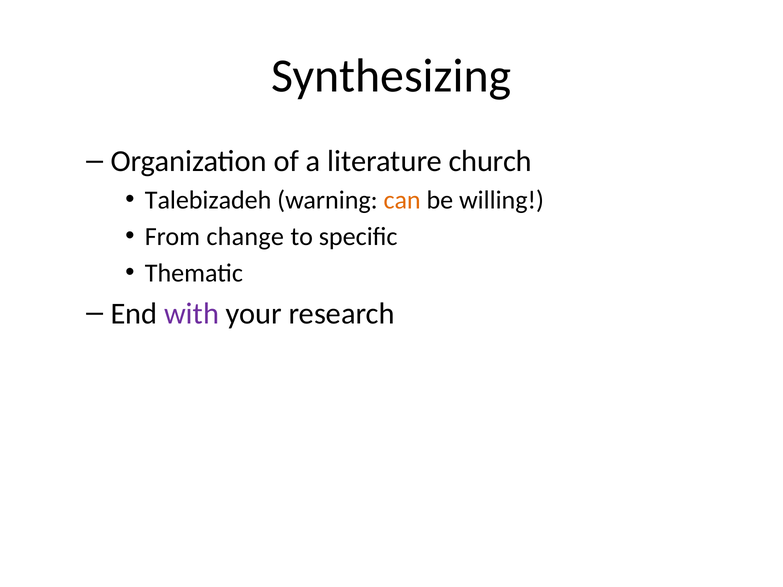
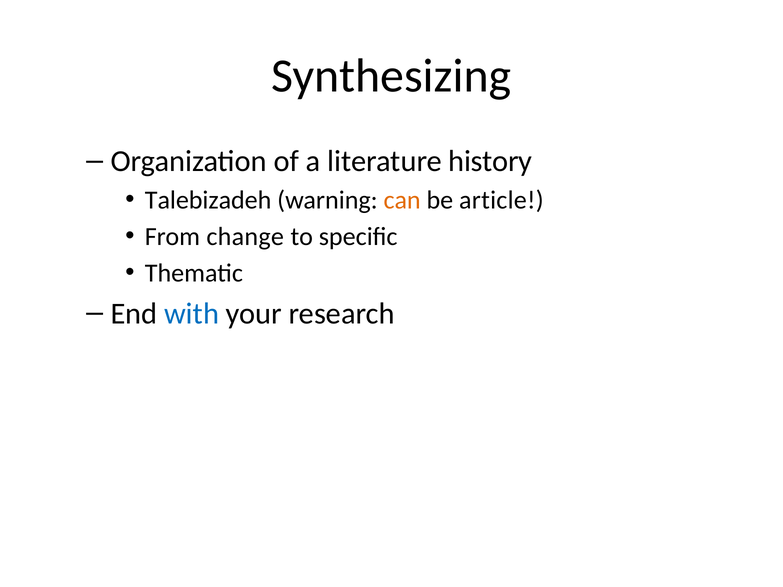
church: church -> history
willing: willing -> article
with colour: purple -> blue
